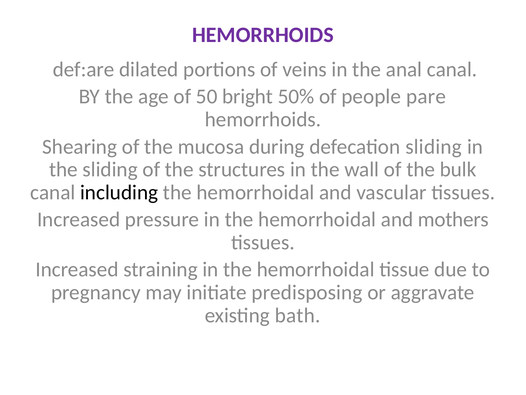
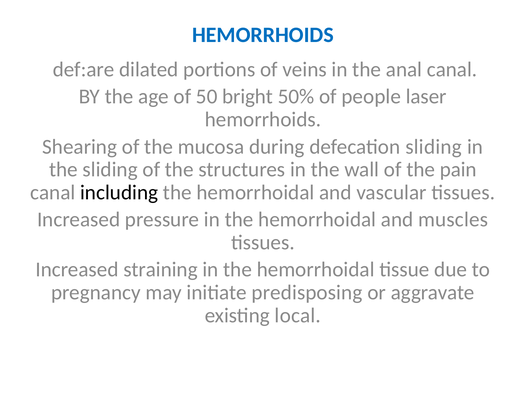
HEMORRHOIDS at (263, 35) colour: purple -> blue
pare: pare -> laser
bulk: bulk -> pain
mothers: mothers -> muscles
bath: bath -> local
